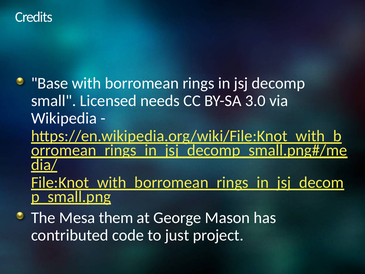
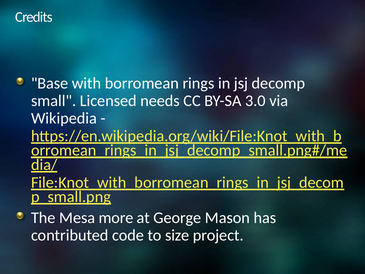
them: them -> more
just: just -> size
